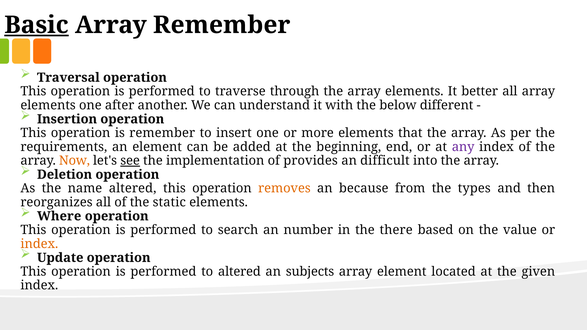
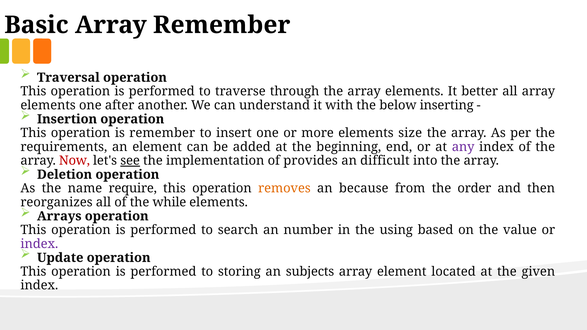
Basic underline: present -> none
different: different -> inserting
that: that -> size
Now colour: orange -> red
name altered: altered -> require
types: types -> order
static: static -> while
Where: Where -> Arrays
there: there -> using
index at (39, 244) colour: orange -> purple
to altered: altered -> storing
